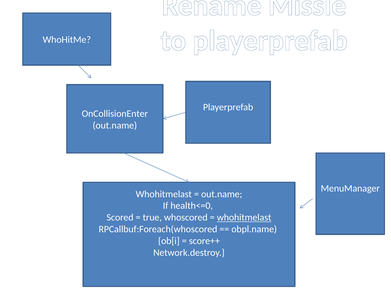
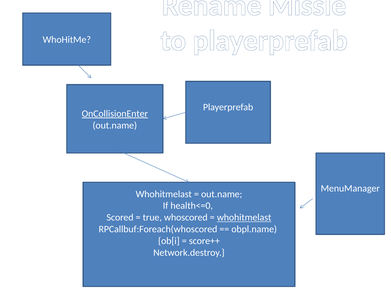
OnCollisionEnter underline: none -> present
